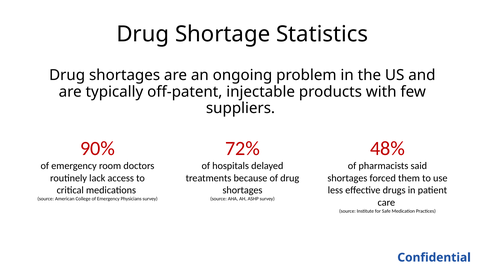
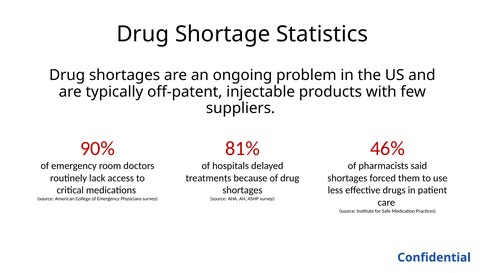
72%: 72% -> 81%
48%: 48% -> 46%
